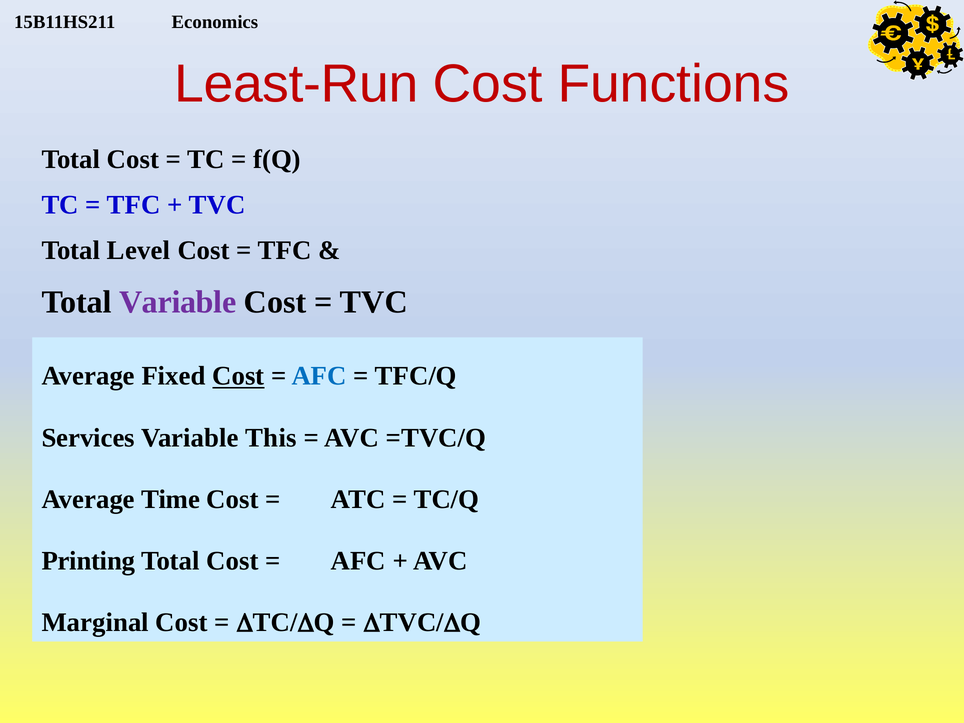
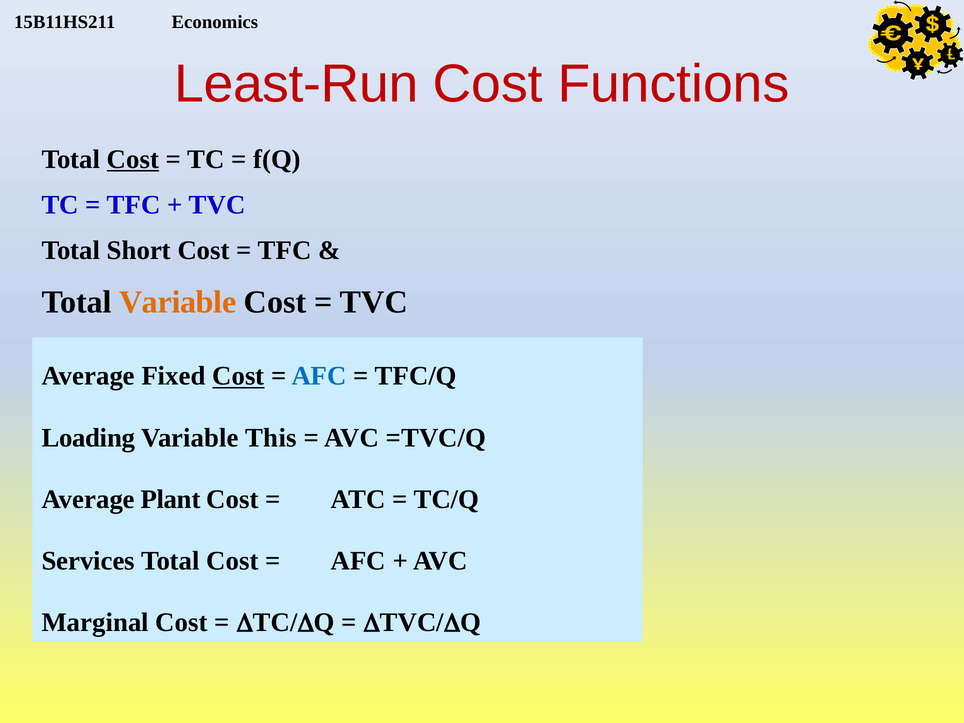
Cost at (133, 159) underline: none -> present
Level: Level -> Short
Variable at (178, 302) colour: purple -> orange
Services: Services -> Loading
Time: Time -> Plant
Printing: Printing -> Services
